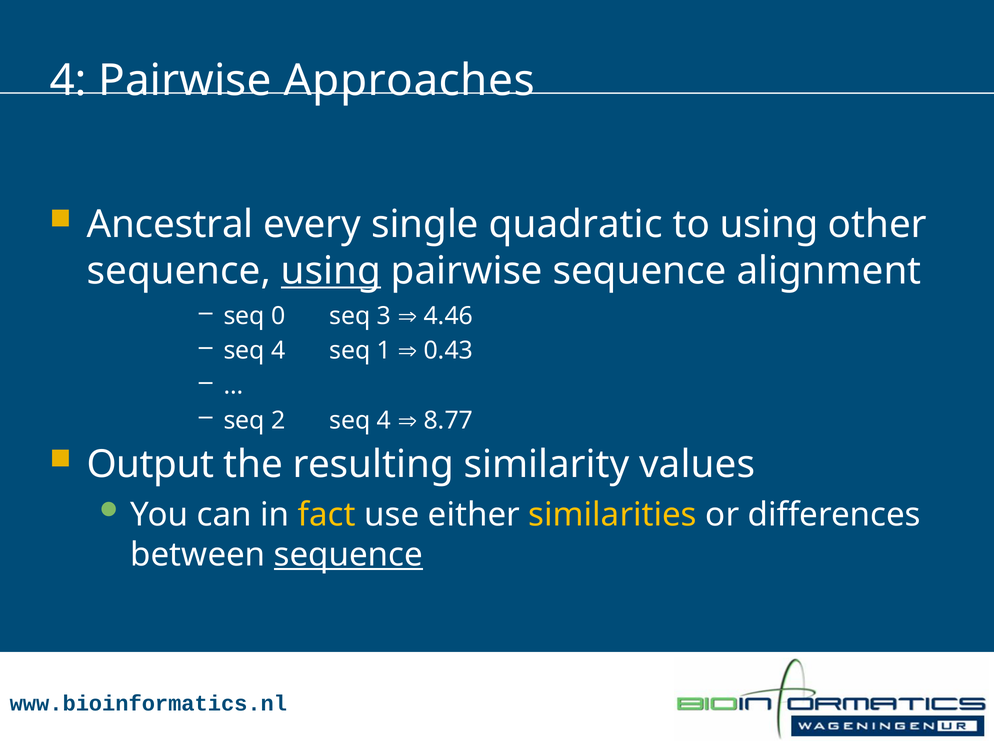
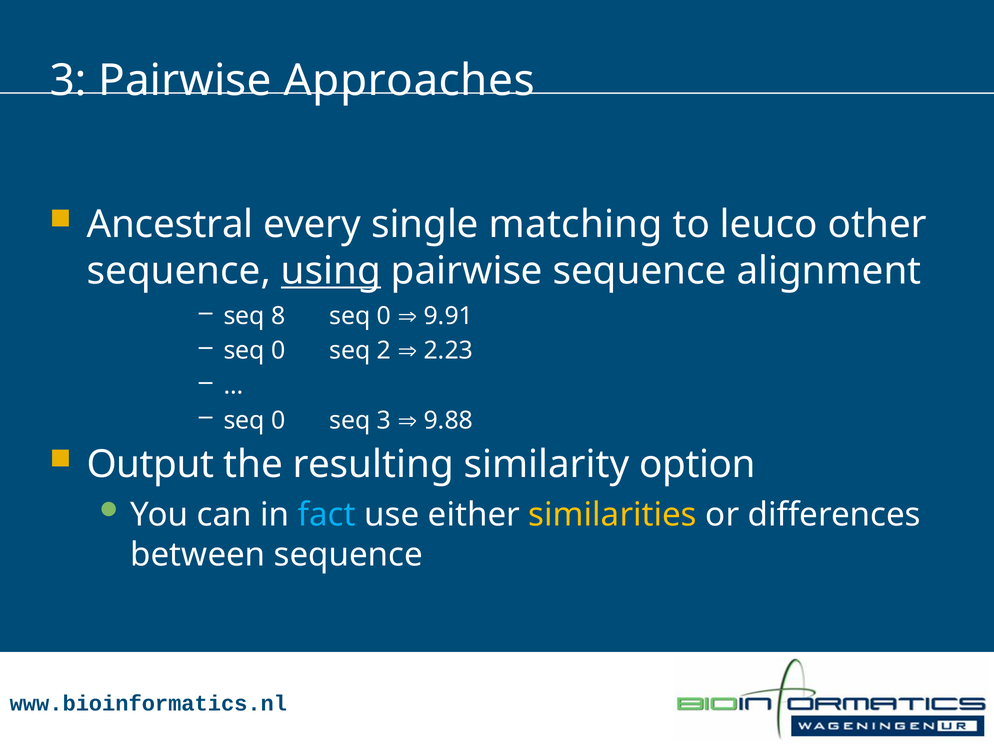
4 at (68, 80): 4 -> 3
quadratic: quadratic -> matching
to using: using -> leuco
0: 0 -> 8
3 at (384, 316): 3 -> 0
4.46: 4.46 -> 9.91
4 at (278, 350): 4 -> 0
1: 1 -> 2
0.43: 0.43 -> 2.23
2 at (278, 420): 2 -> 0
4 at (384, 420): 4 -> 3
8.77: 8.77 -> 9.88
values: values -> option
fact colour: yellow -> light blue
sequence at (348, 554) underline: present -> none
